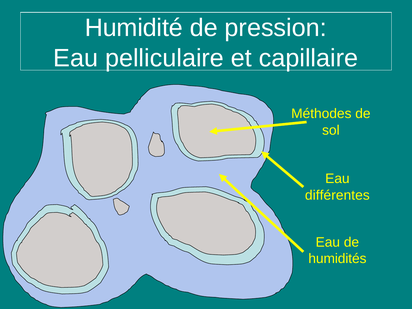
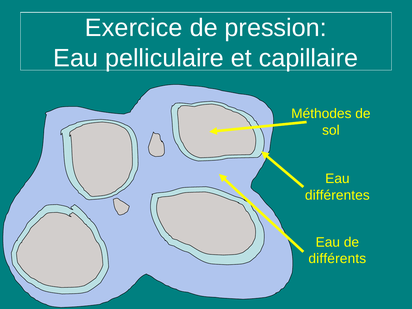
Humidité: Humidité -> Exercice
humidités: humidités -> différents
